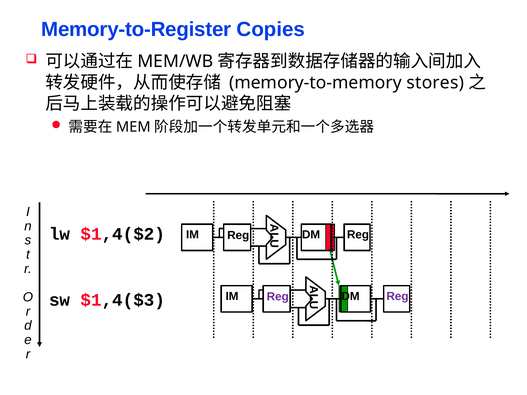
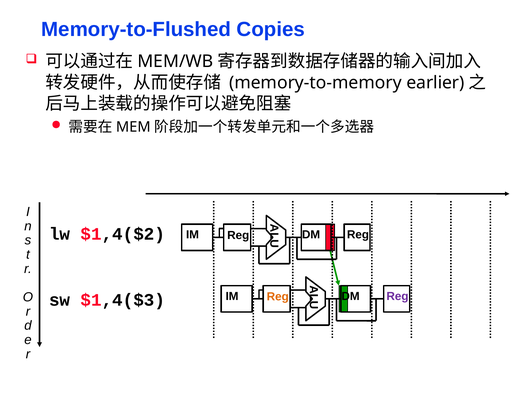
Memory-to-Register: Memory-to-Register -> Memory-to-Flushed
stores: stores -> earlier
Reg at (278, 297) colour: purple -> orange
